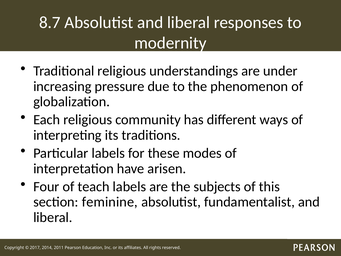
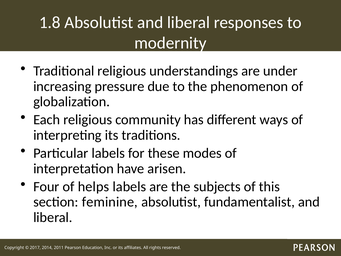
8.7: 8.7 -> 1.8
teach: teach -> helps
